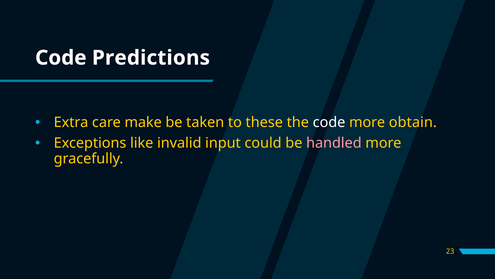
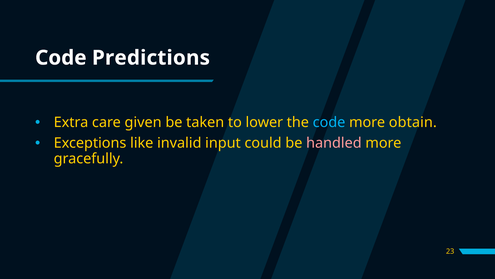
make: make -> given
these: these -> lower
code at (329, 122) colour: white -> light blue
